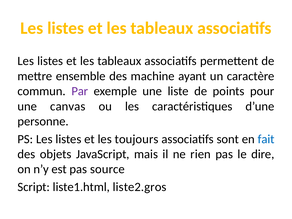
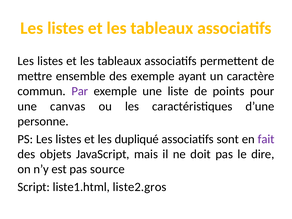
des machine: machine -> exemple
toujours: toujours -> dupliqué
fait colour: blue -> purple
rien: rien -> doit
